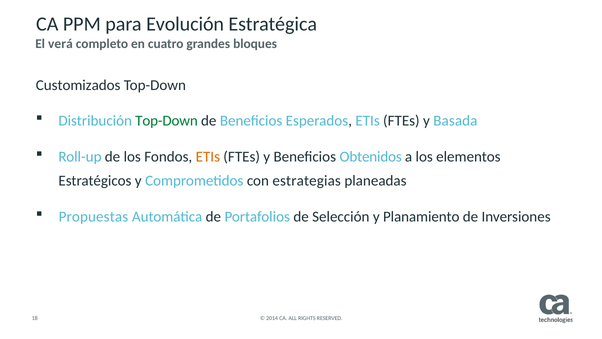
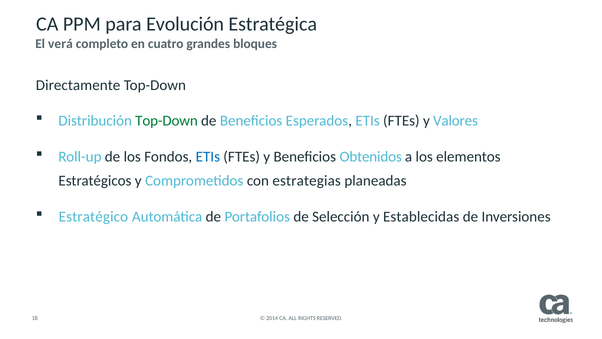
Customizados: Customizados -> Directamente
Basada: Basada -> Valores
ETIs at (208, 157) colour: orange -> blue
Propuestas: Propuestas -> Estratégico
Planamiento: Planamiento -> Establecidas
